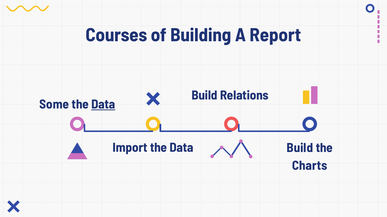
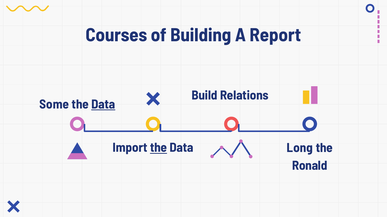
the at (159, 148) underline: none -> present
Build at (300, 148): Build -> Long
Charts: Charts -> Ronald
